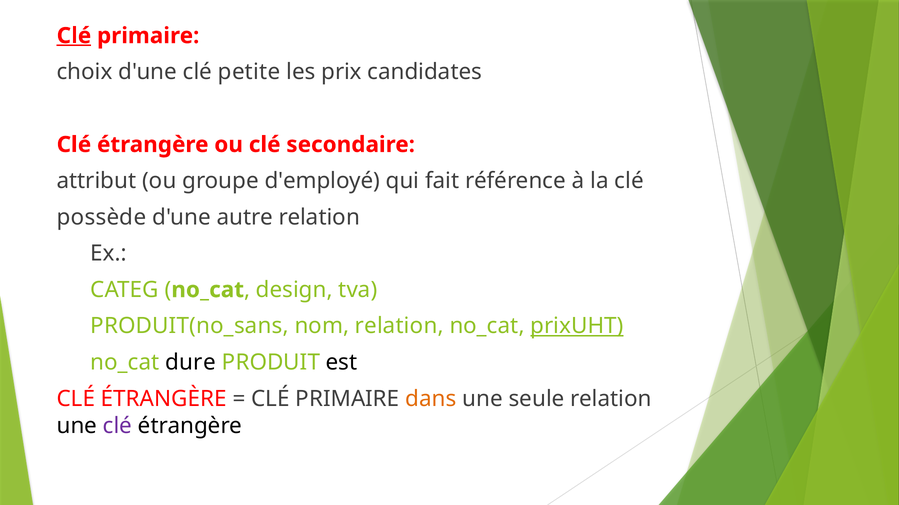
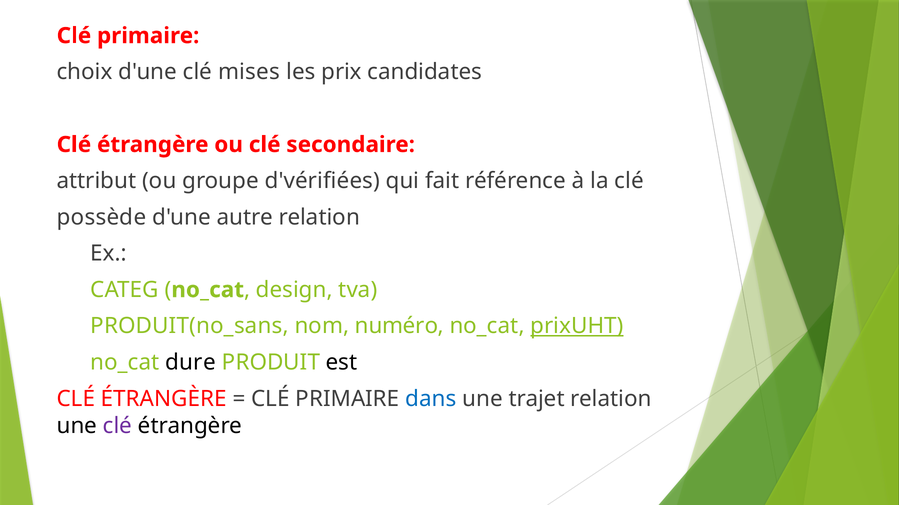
Clé at (74, 36) underline: present -> none
petite: petite -> mises
d'employé: d'employé -> d'vérifiées
nom relation: relation -> numéro
dans colour: orange -> blue
seule: seule -> trajet
